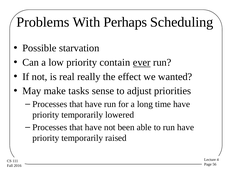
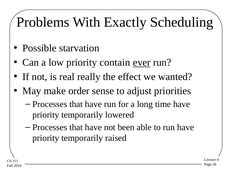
Perhaps: Perhaps -> Exactly
tasks: tasks -> order
